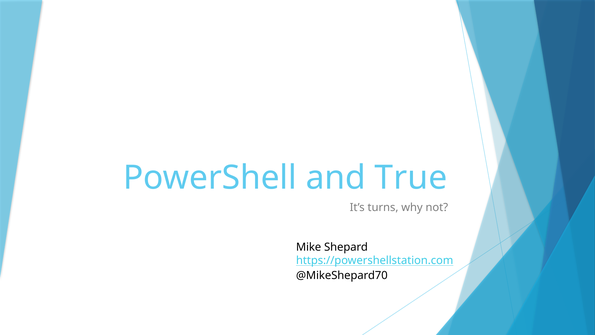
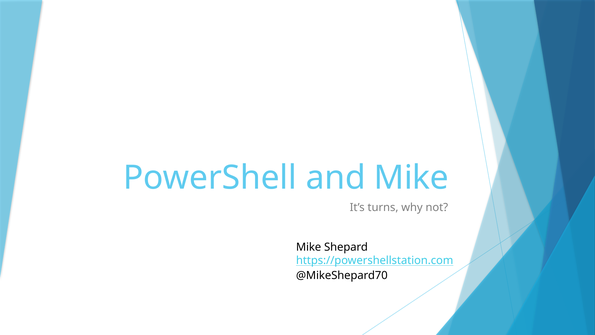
and True: True -> Mike
